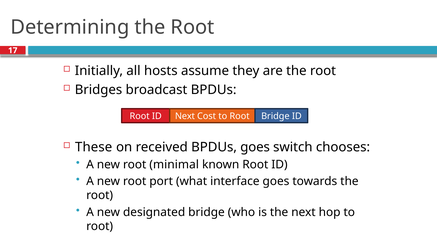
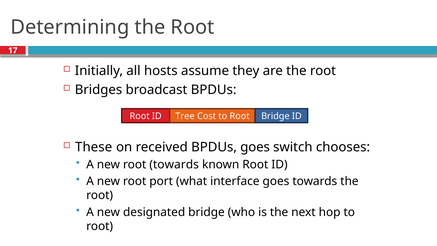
ID Next: Next -> Tree
root minimal: minimal -> towards
